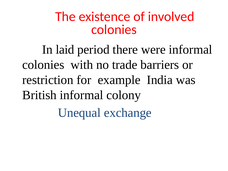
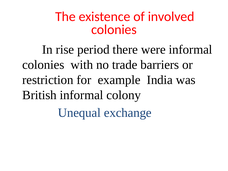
laid: laid -> rise
